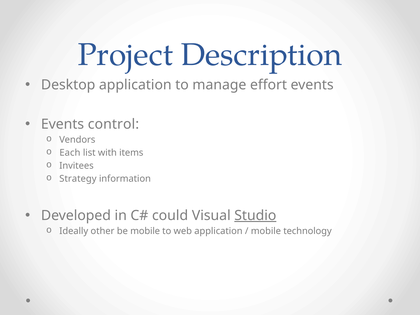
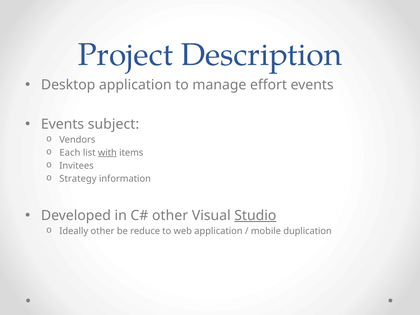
control: control -> subject
with underline: none -> present
could at (170, 216): could -> other
be mobile: mobile -> reduce
technology: technology -> duplication
